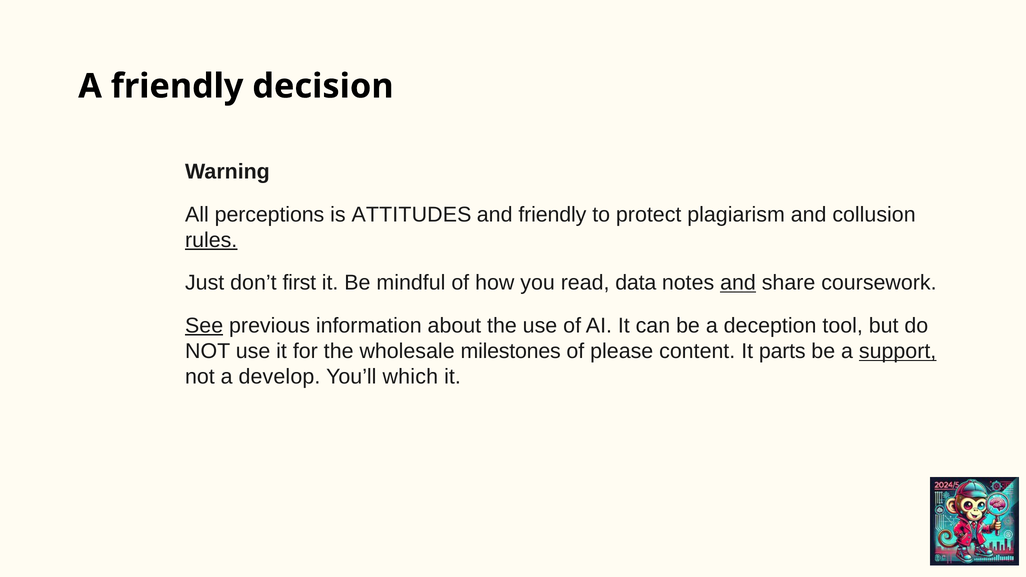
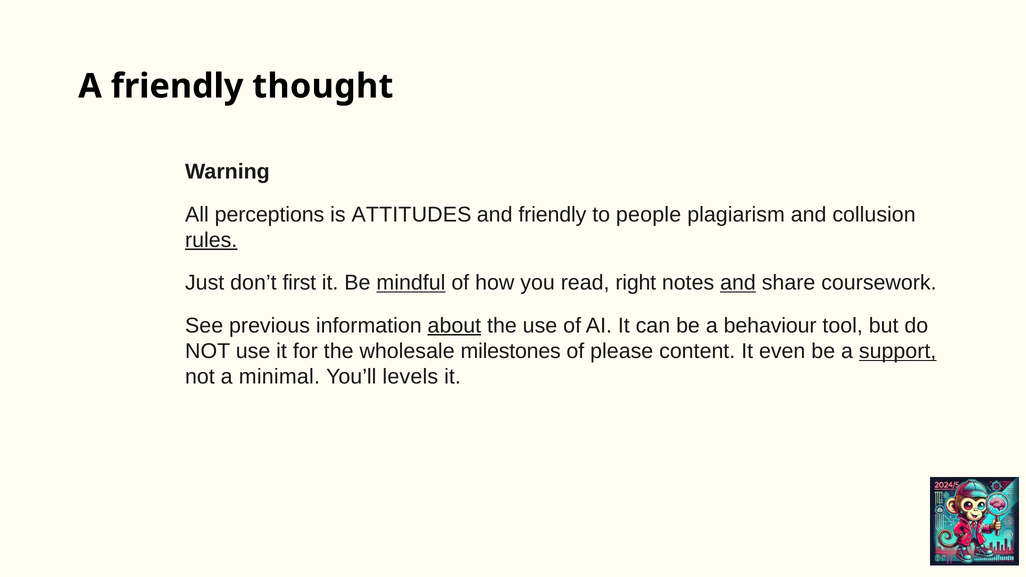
decision: decision -> thought
protect: protect -> people
mindful underline: none -> present
data: data -> right
See underline: present -> none
about underline: none -> present
deception: deception -> behaviour
parts: parts -> even
develop: develop -> minimal
which: which -> levels
